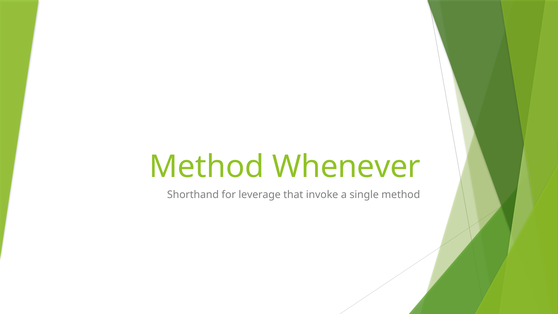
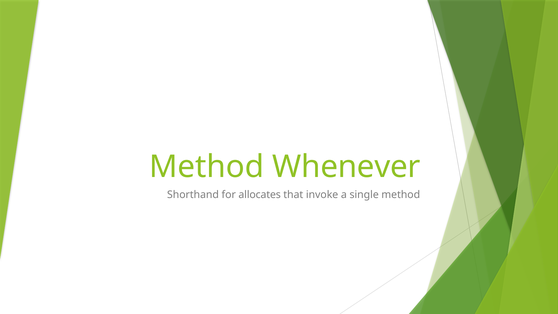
leverage: leverage -> allocates
